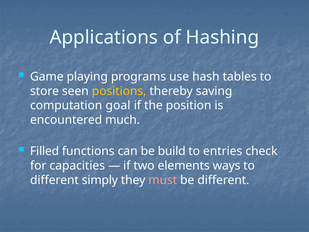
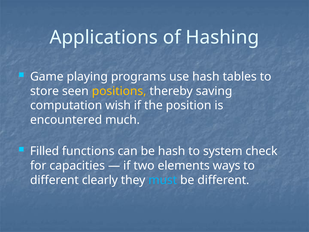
goal: goal -> wish
be build: build -> hash
entries: entries -> system
simply: simply -> clearly
must colour: pink -> light blue
